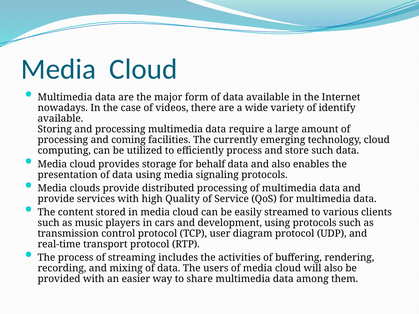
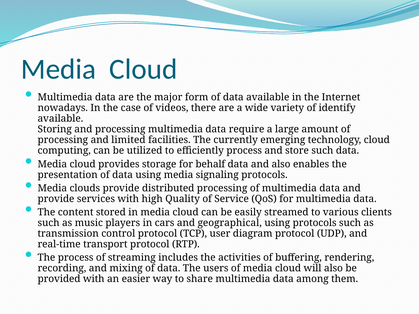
coming: coming -> limited
development: development -> geographical
